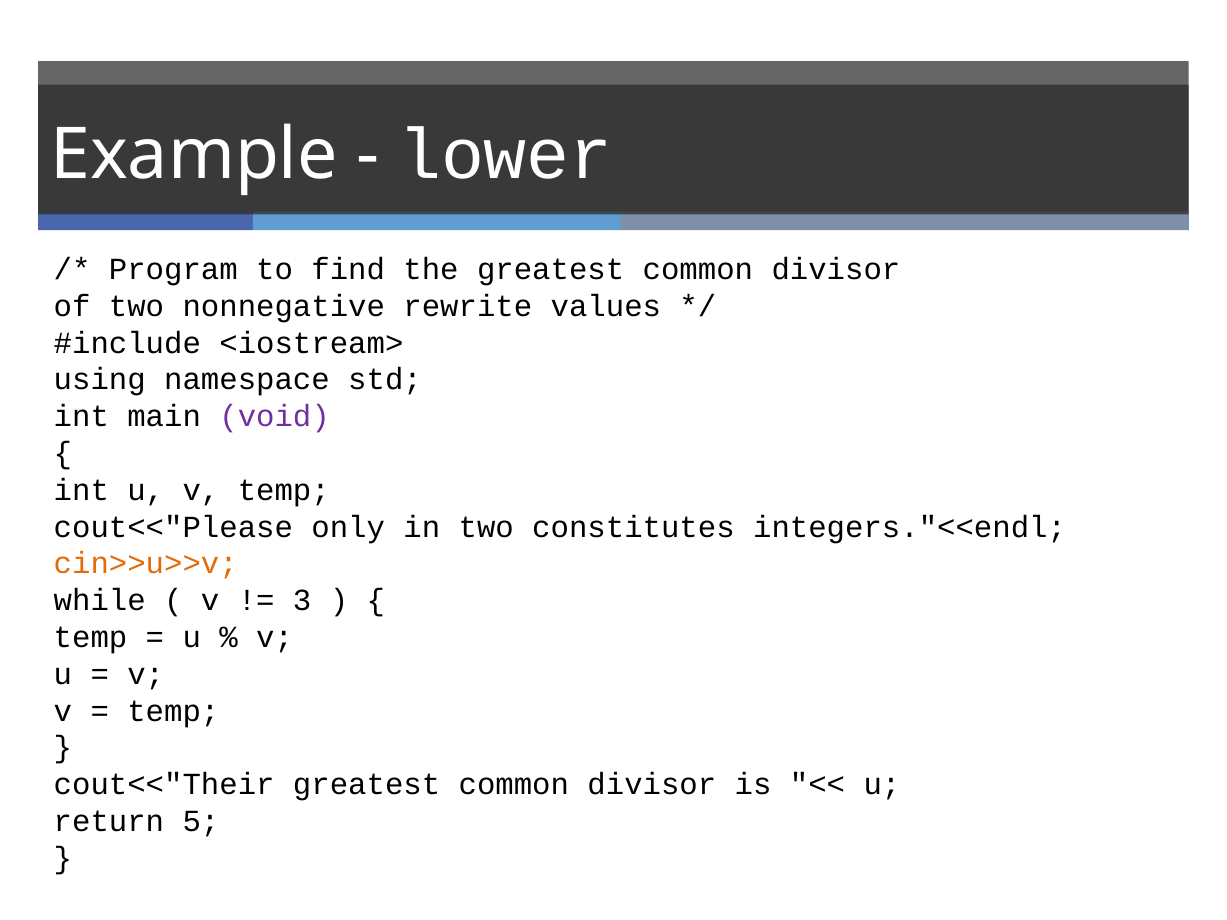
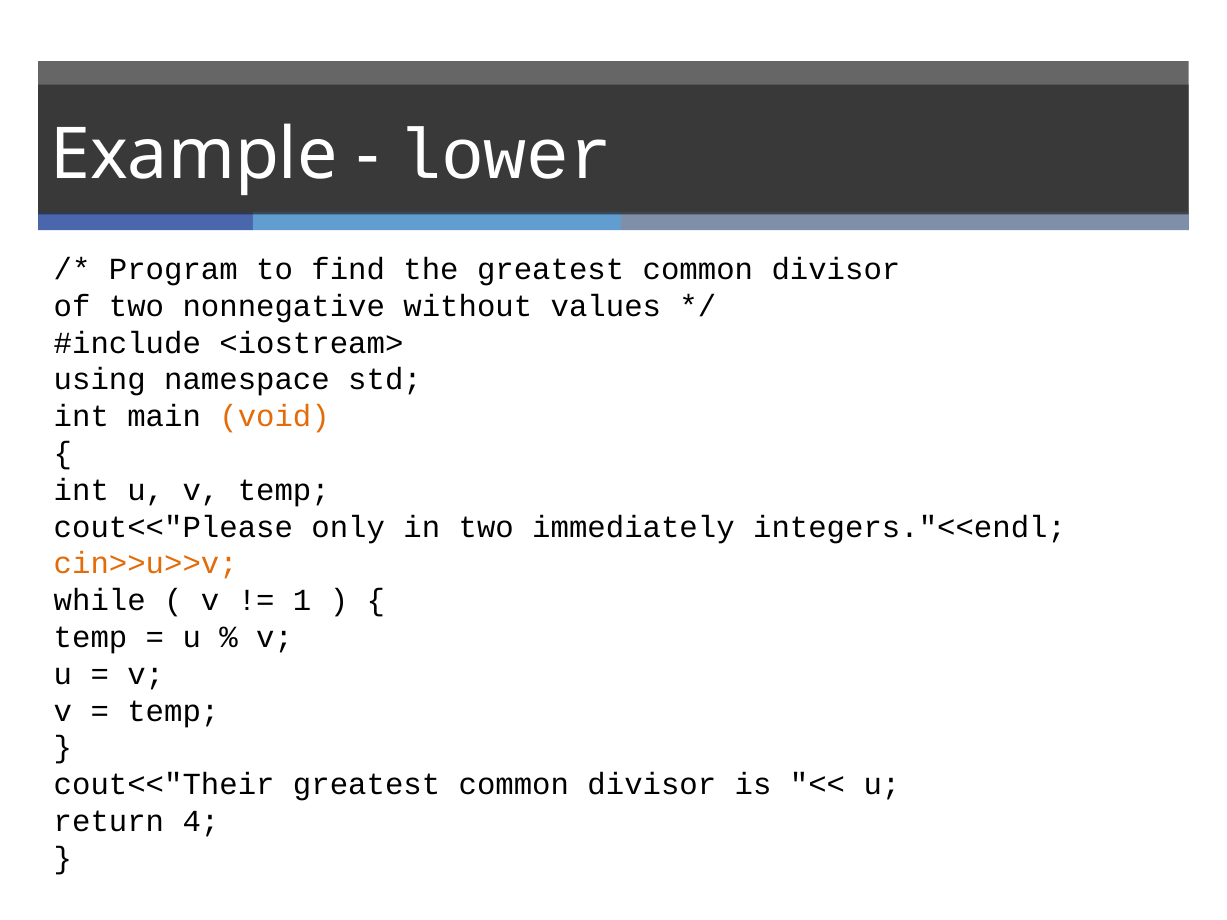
rewrite: rewrite -> without
void colour: purple -> orange
constitutes: constitutes -> immediately
3: 3 -> 1
5: 5 -> 4
